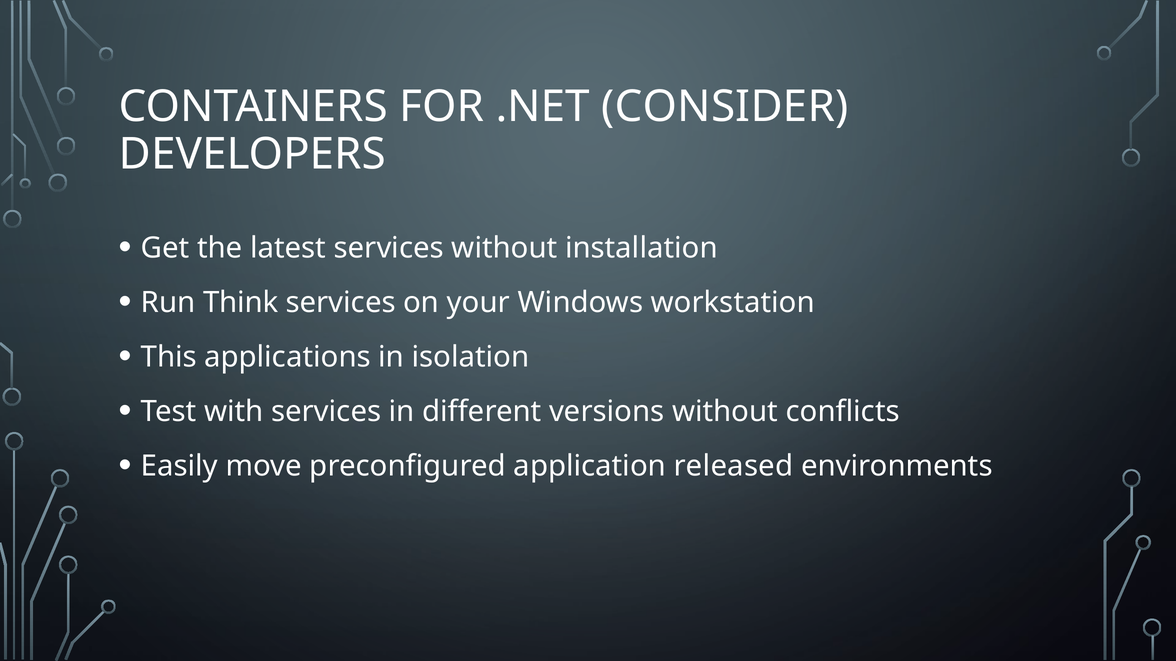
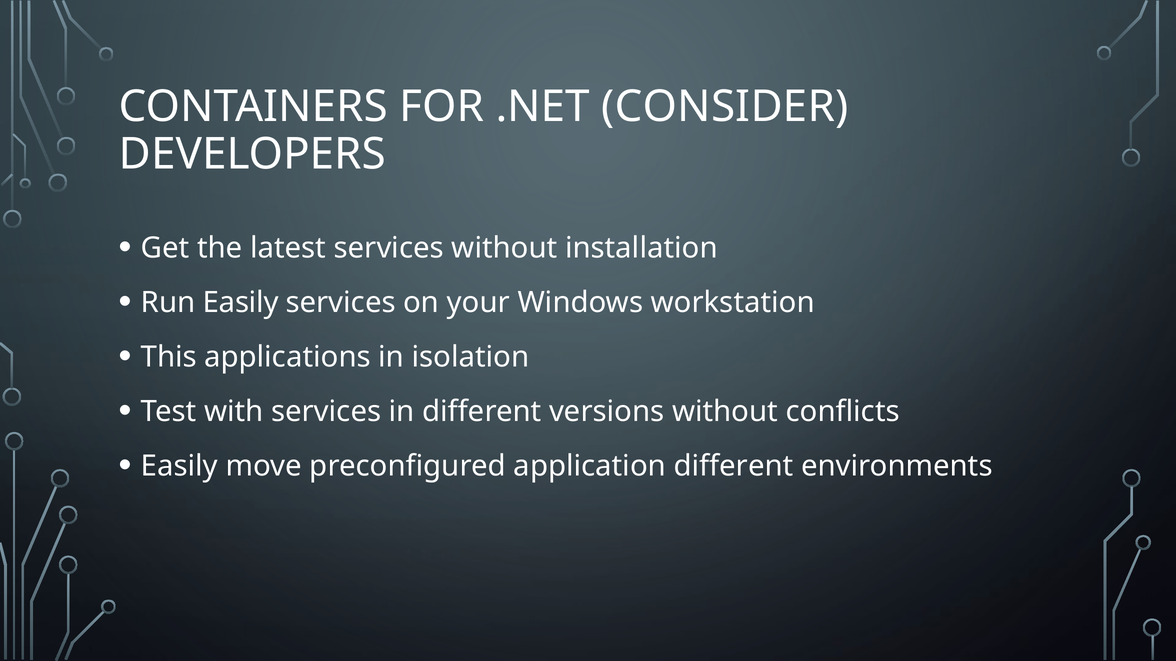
Run Think: Think -> Easily
application released: released -> different
